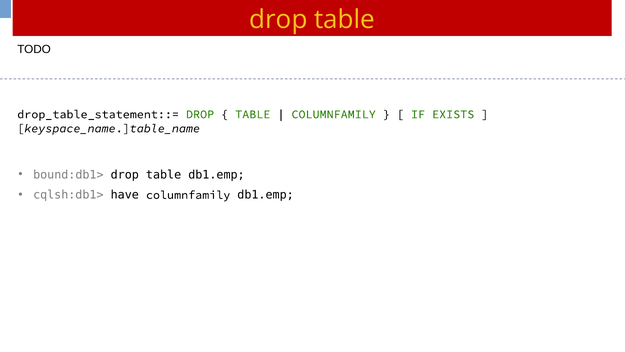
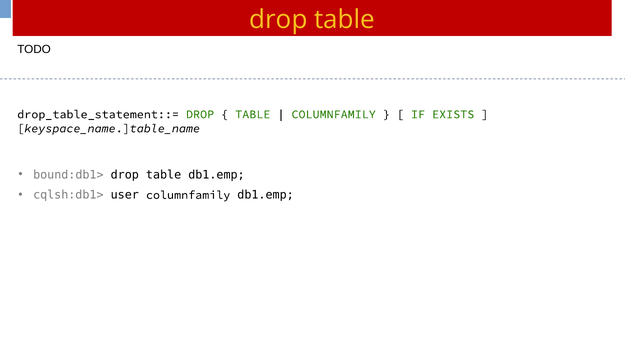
have: have -> user
